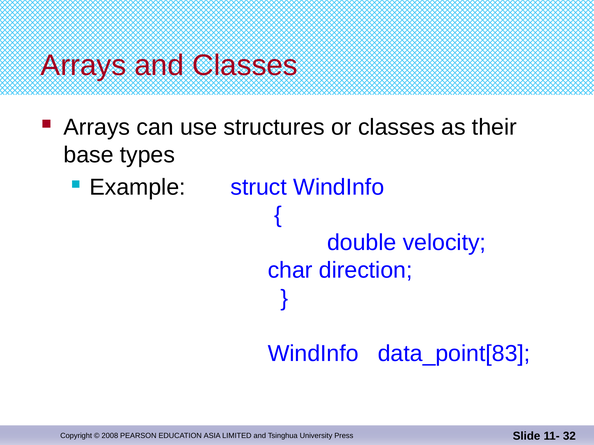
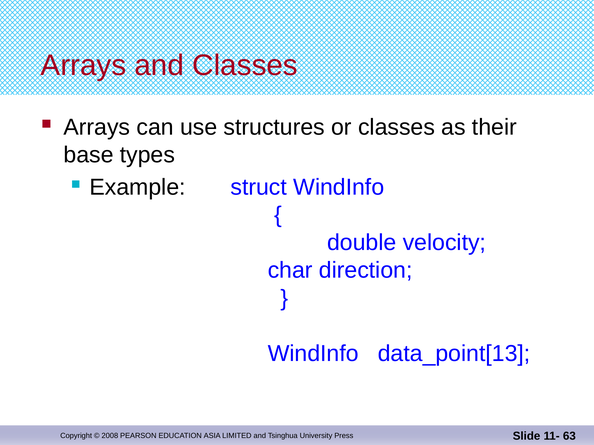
data_point[83: data_point[83 -> data_point[13
32: 32 -> 63
